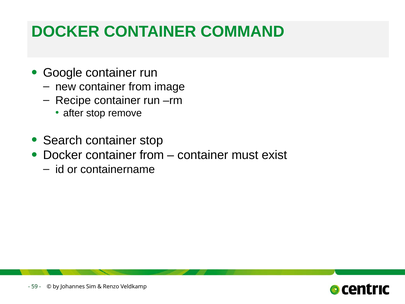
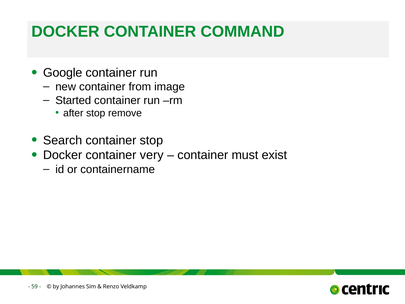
Recipe: Recipe -> Started
Docker container from: from -> very
